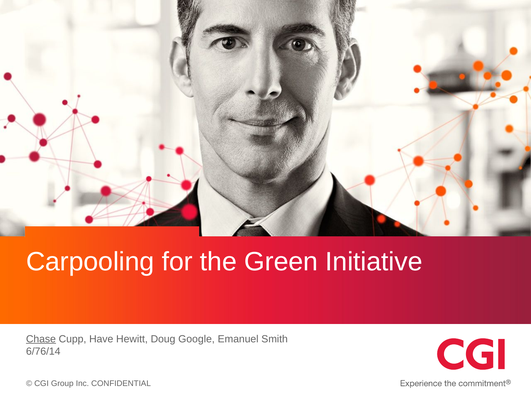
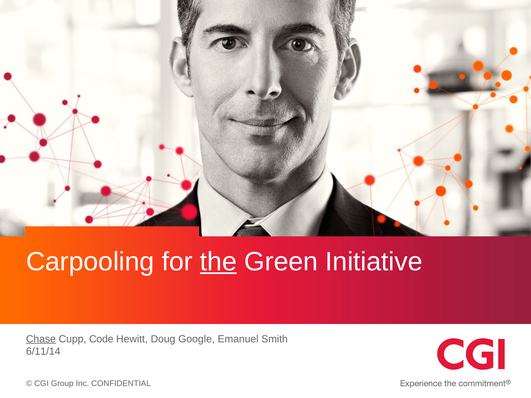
the underline: none -> present
Have: Have -> Code
6/76/14: 6/76/14 -> 6/11/14
